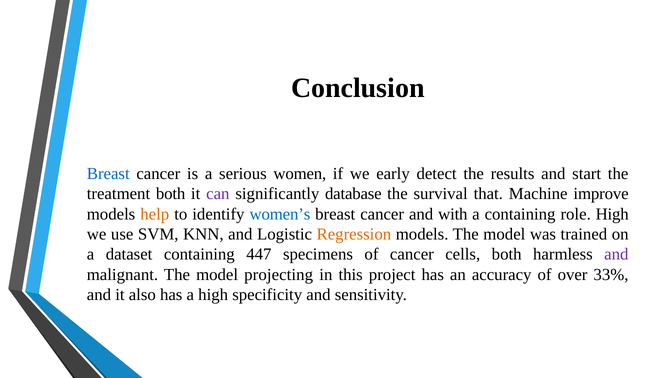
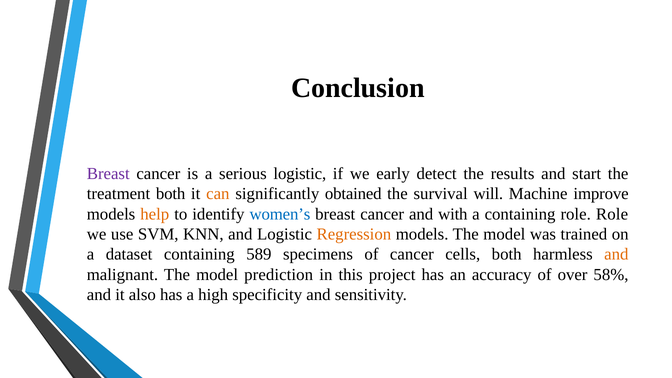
Breast at (108, 174) colour: blue -> purple
serious women: women -> logistic
can colour: purple -> orange
database: database -> obtained
that: that -> will
role High: High -> Role
447: 447 -> 589
and at (616, 254) colour: purple -> orange
projecting: projecting -> prediction
33%: 33% -> 58%
